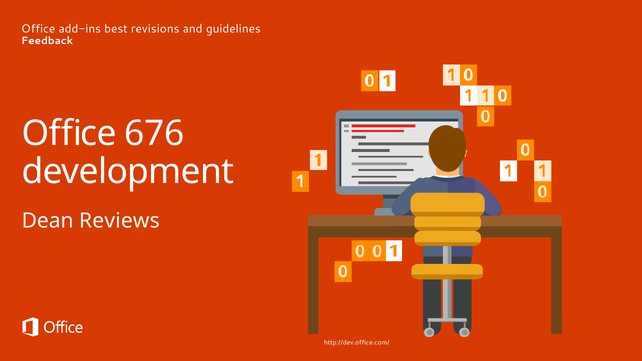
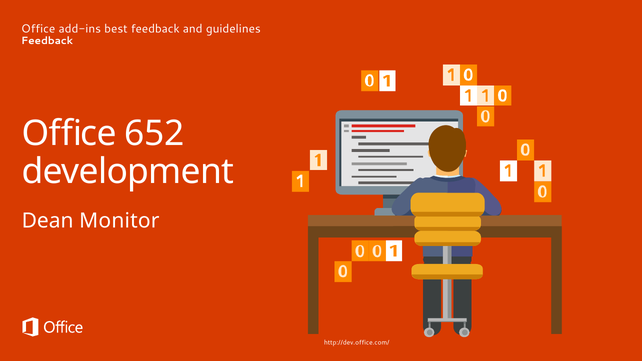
best revisions: revisions -> feedback
676: 676 -> 652
Reviews: Reviews -> Monitor
